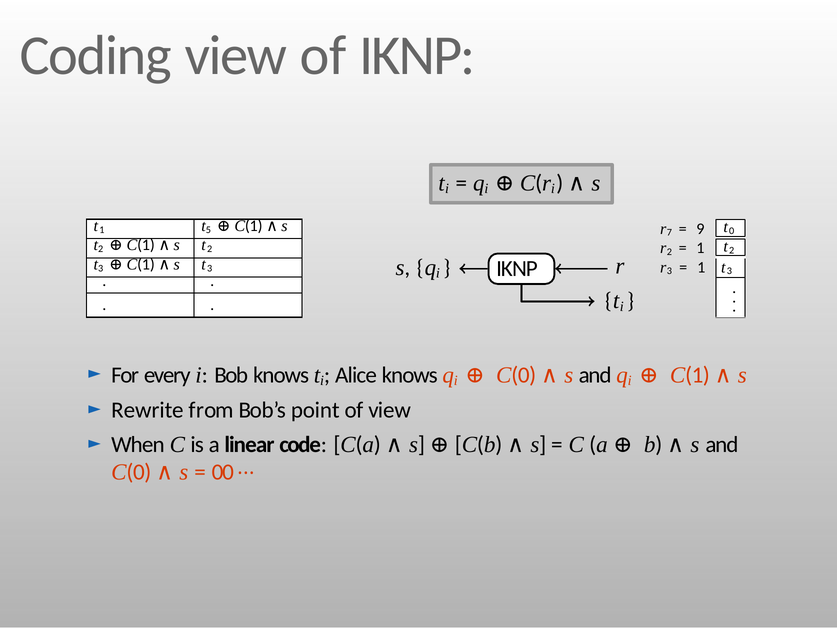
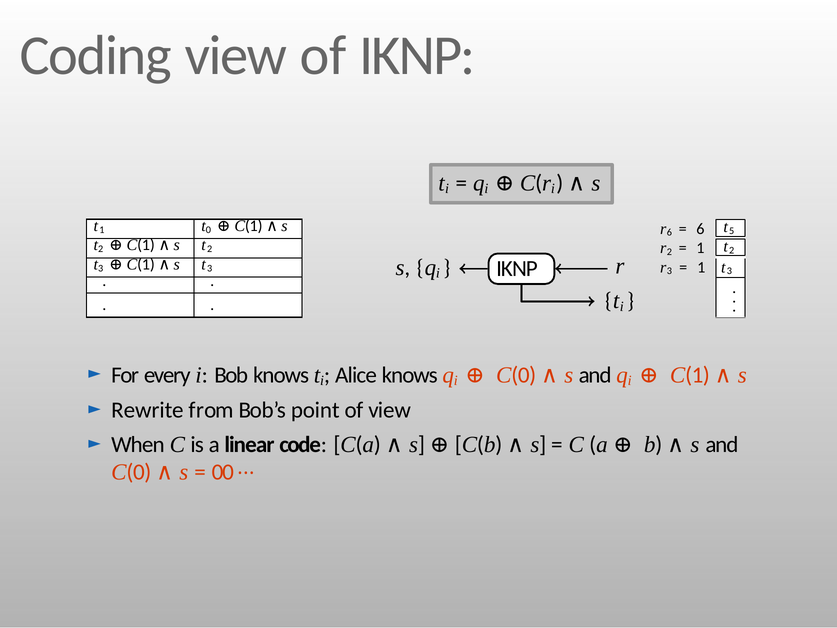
5: 5 -> 0
r 7: 7 -> 6
9 at (700, 229): 9 -> 6
0: 0 -> 5
